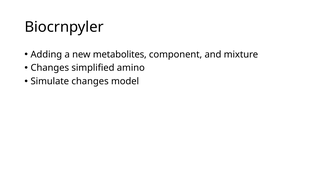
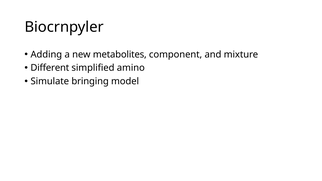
Changes at (50, 68): Changes -> Different
Simulate changes: changes -> bringing
